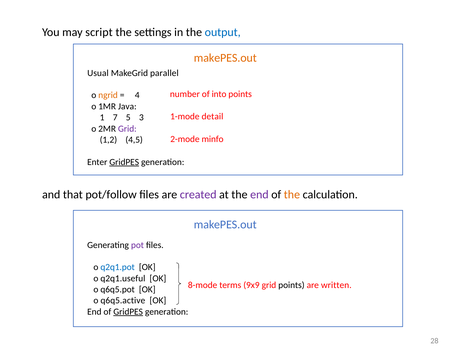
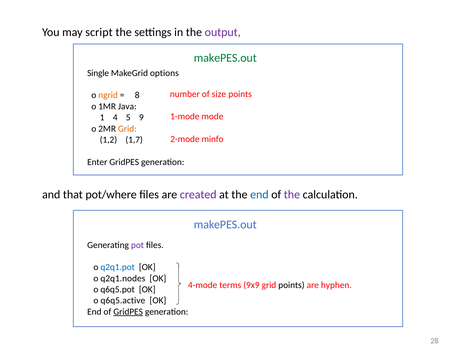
output colour: blue -> purple
makePES.out at (225, 58) colour: orange -> green
Usual: Usual -> Single
parallel: parallel -> options
into: into -> size
4: 4 -> 8
detail: detail -> mode
7: 7 -> 4
3: 3 -> 9
Grid at (127, 129) colour: purple -> orange
4,5: 4,5 -> 1,7
GridPES at (124, 162) underline: present -> none
pot/follow: pot/follow -> pot/where
end at (259, 194) colour: purple -> blue
the at (292, 194) colour: orange -> purple
q2q1.useful: q2q1.useful -> q2q1.nodes
8-mode: 8-mode -> 4-mode
written: written -> hyphen
